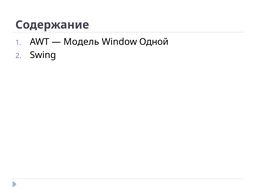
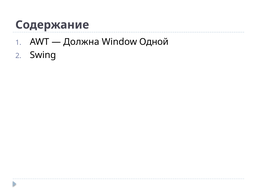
Модель: Модель -> Должна
